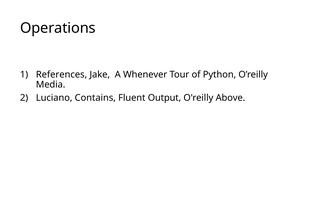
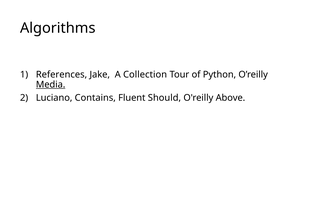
Operations: Operations -> Algorithms
Whenever: Whenever -> Collection
Media underline: none -> present
Output: Output -> Should
